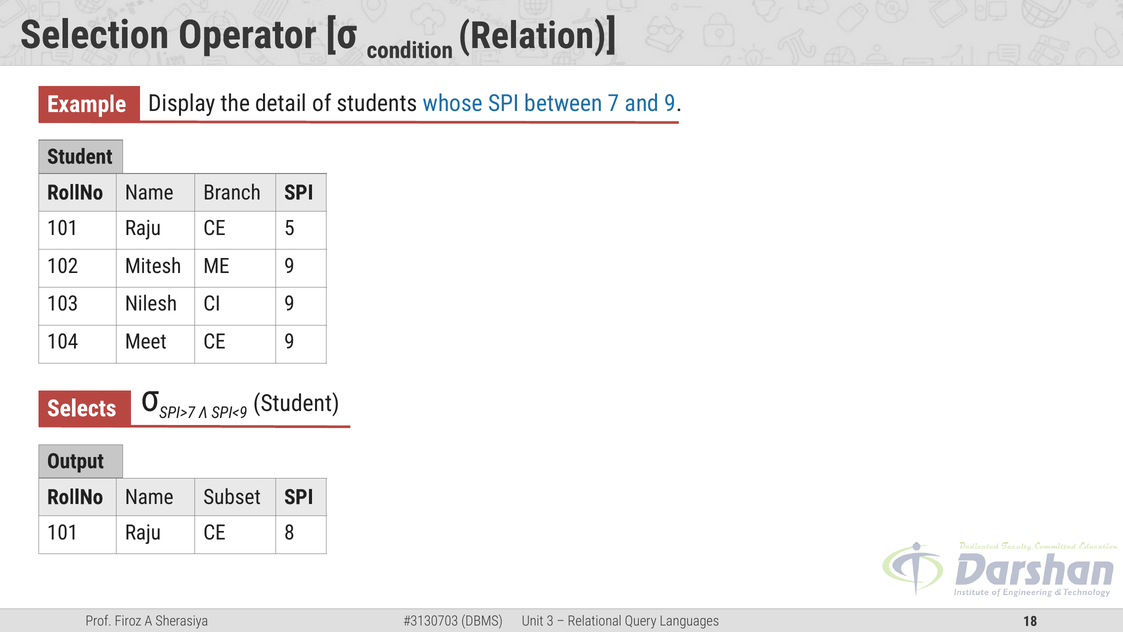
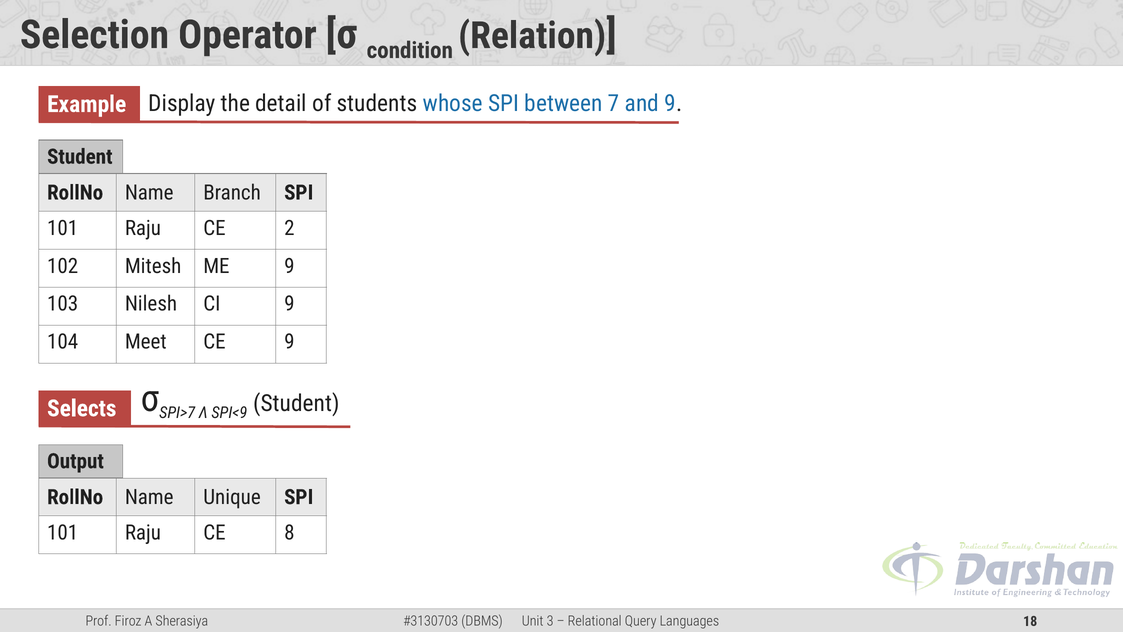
5: 5 -> 2
Subset: Subset -> Unique
